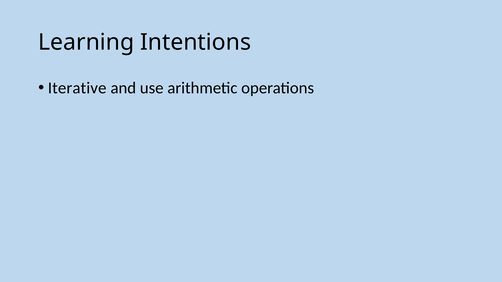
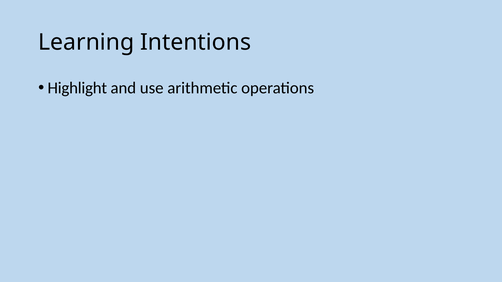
Iterative: Iterative -> Highlight
